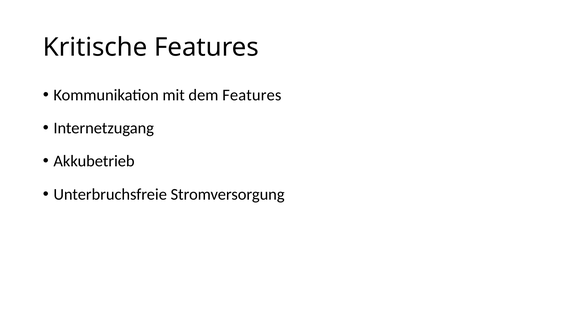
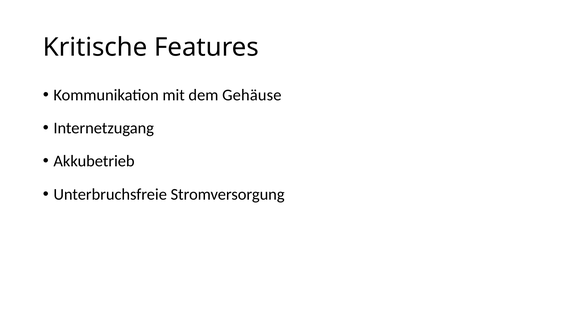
dem Features: Features -> Gehäuse
